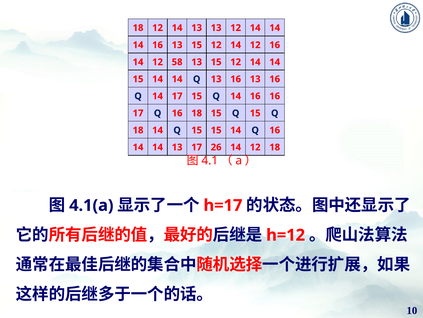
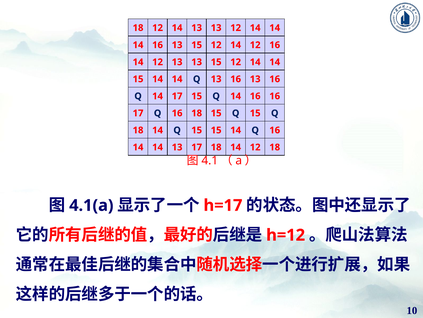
12 58: 58 -> 13
17 26: 26 -> 18
